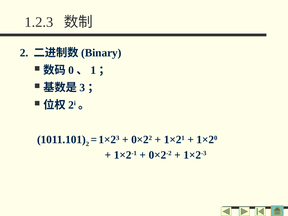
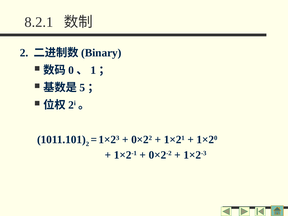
1.2.3: 1.2.3 -> 8.2.1
3: 3 -> 5
